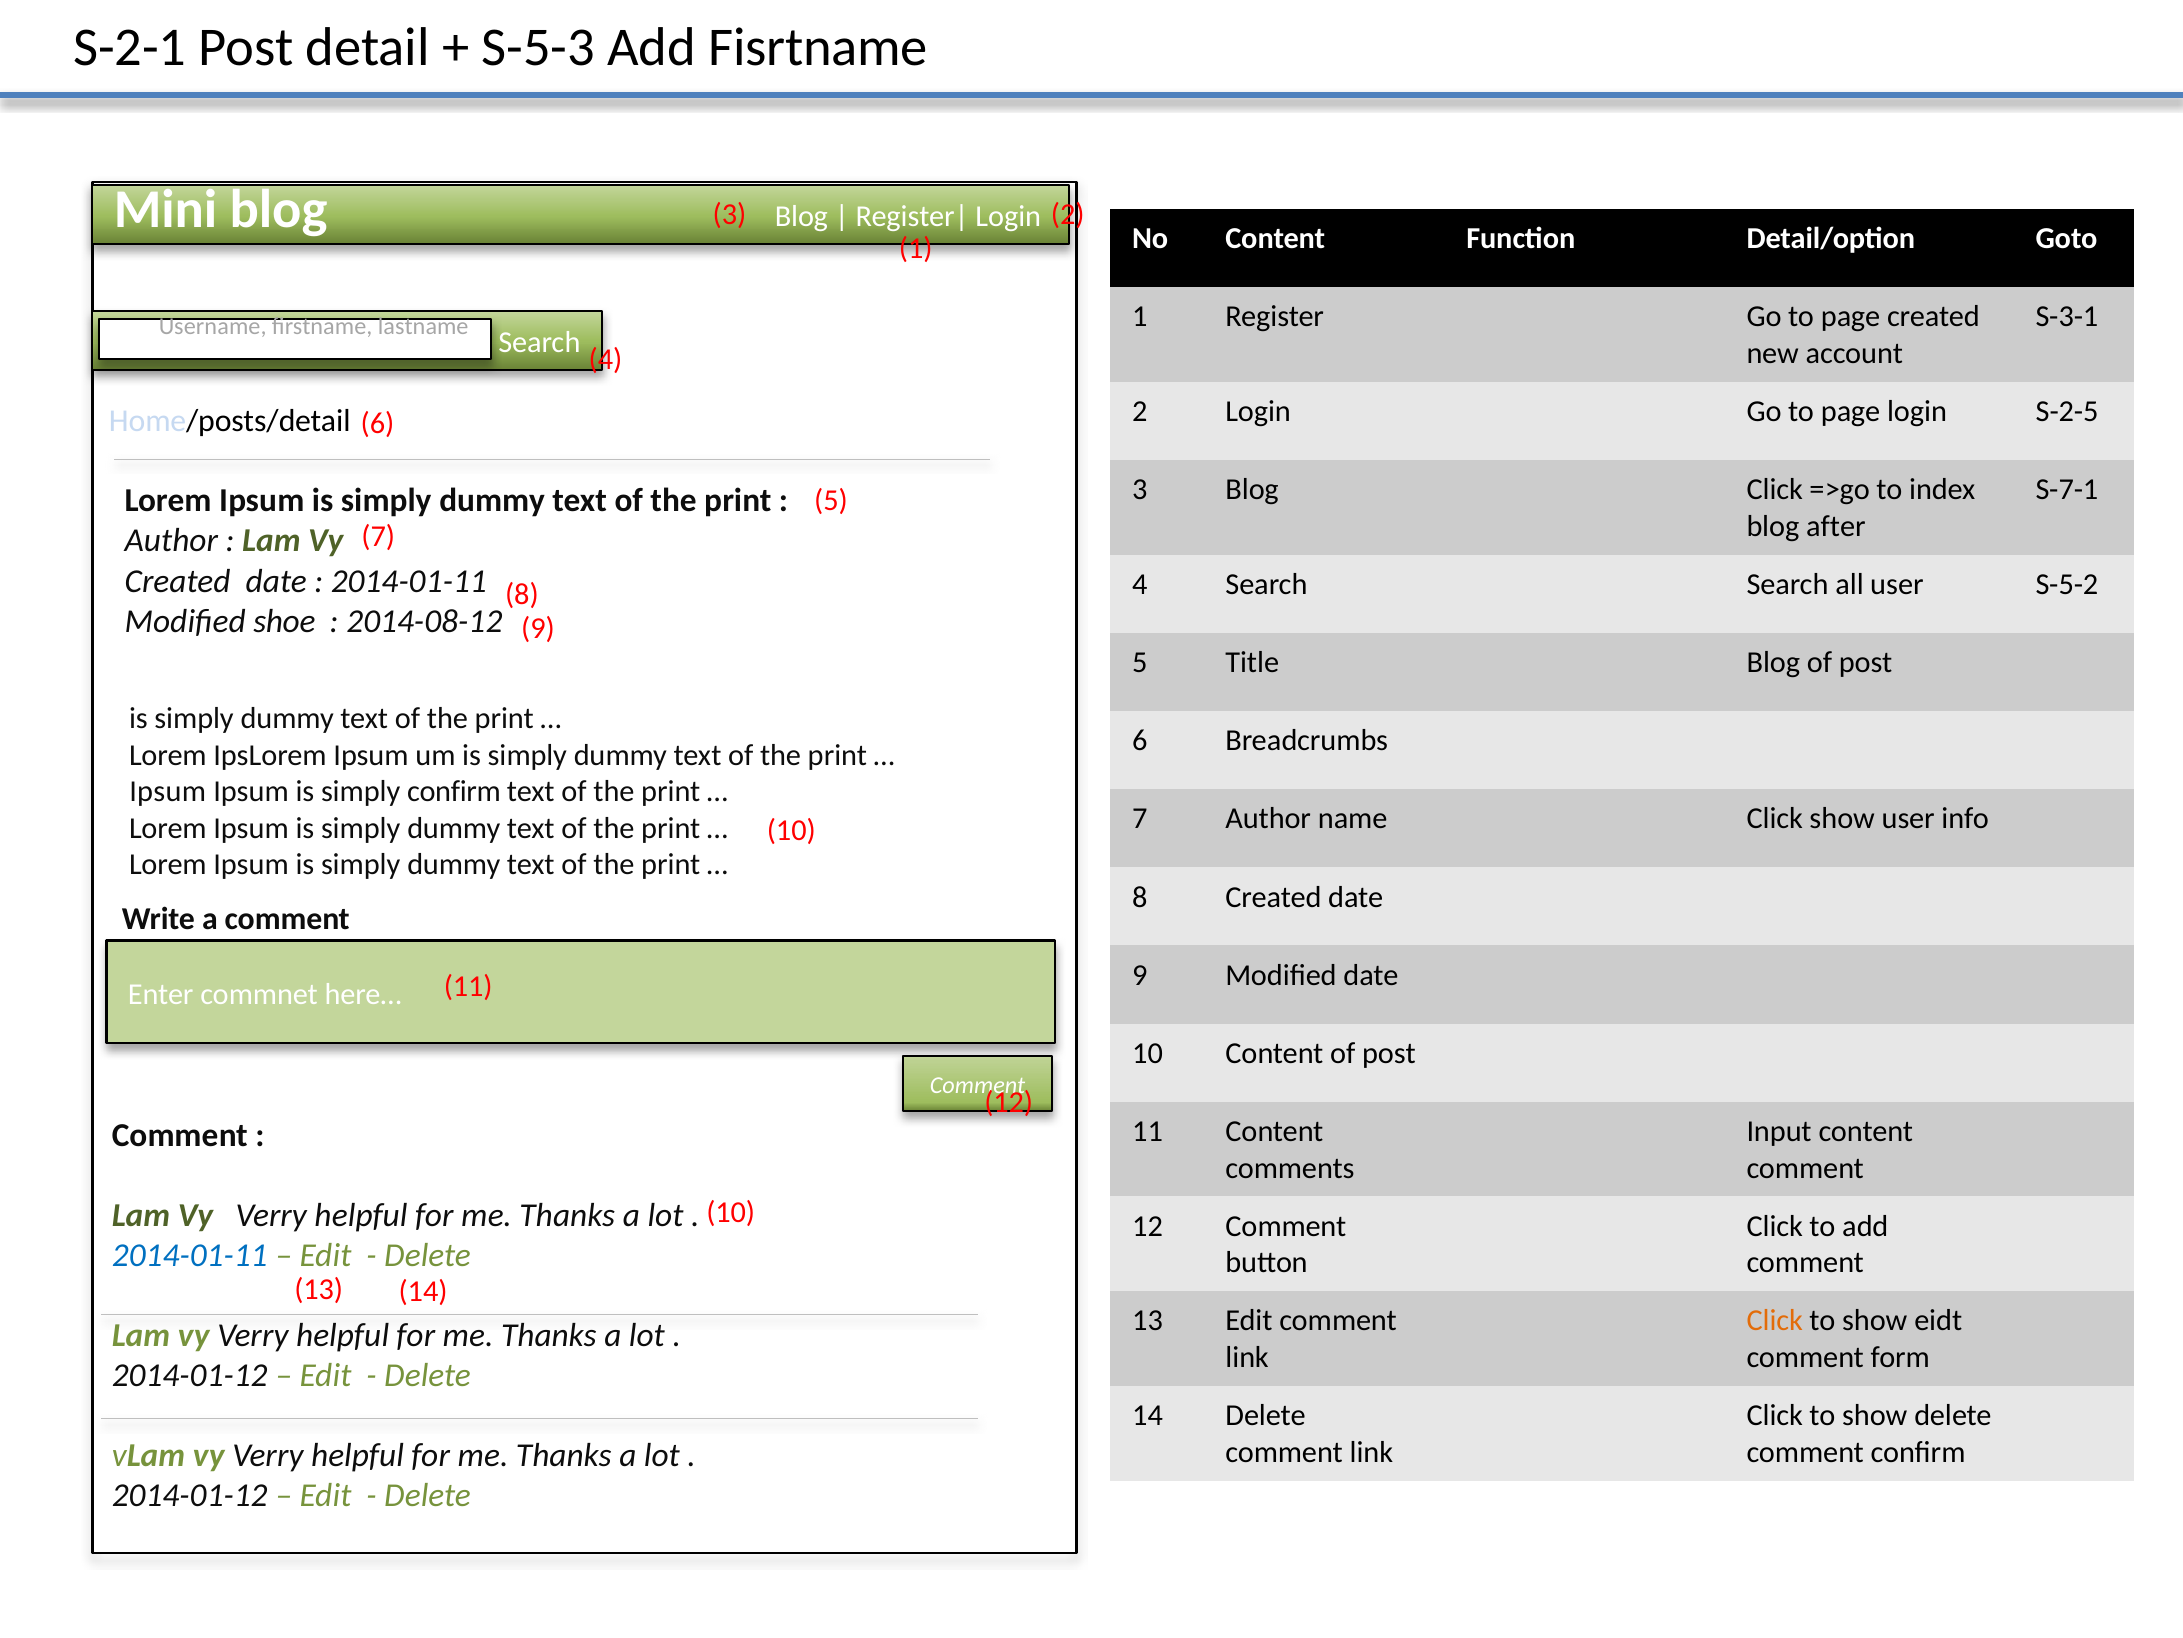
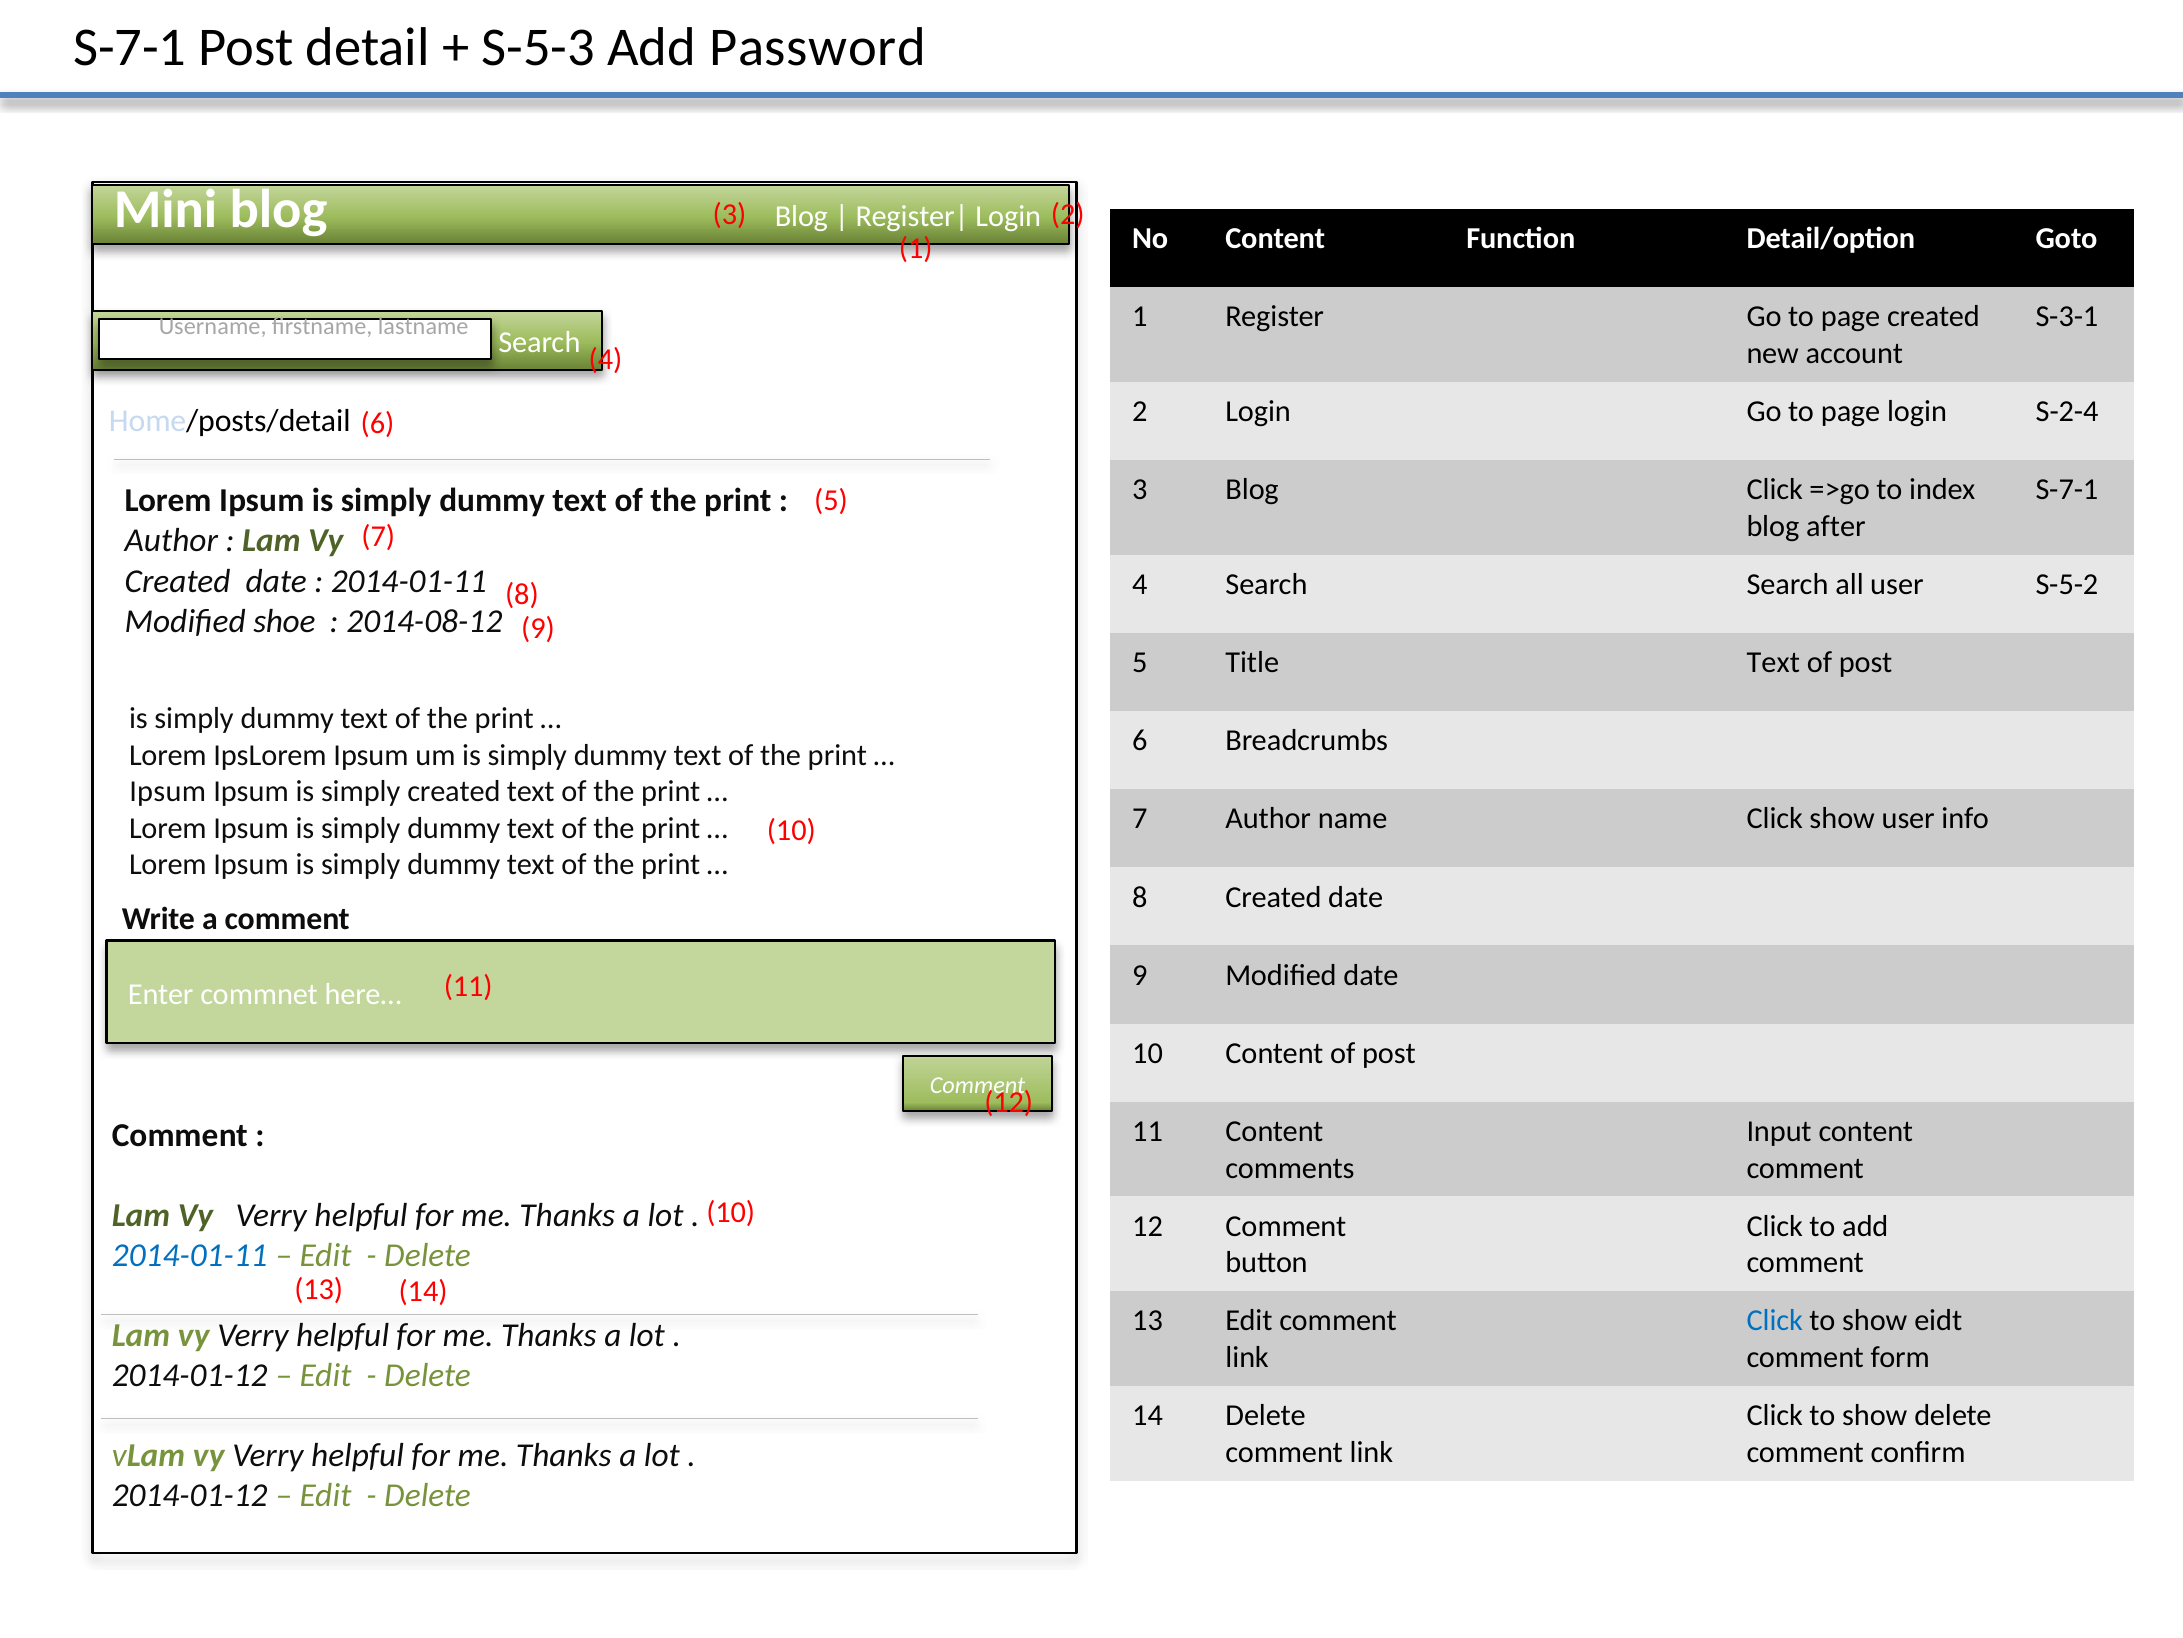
S-2-1 at (130, 47): S-2-1 -> S-7-1
Fisrtname: Fisrtname -> Password
S-2-5: S-2-5 -> S-2-4
Title Blog: Blog -> Text
simply confirm: confirm -> created
Click at (1775, 1320) colour: orange -> blue
